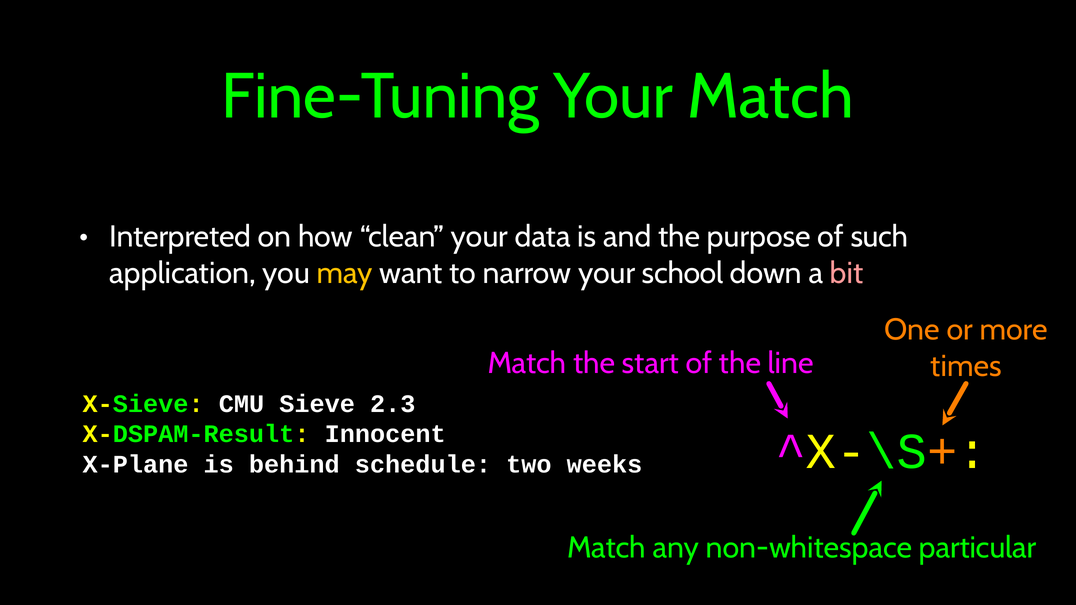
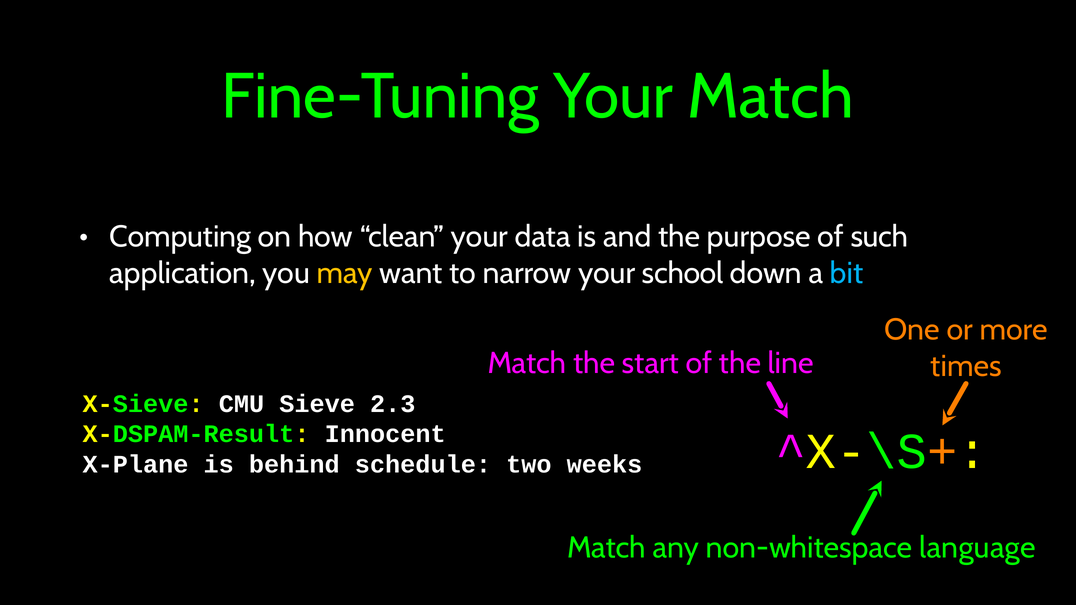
Interpreted: Interpreted -> Computing
bit colour: pink -> light blue
particular: particular -> language
